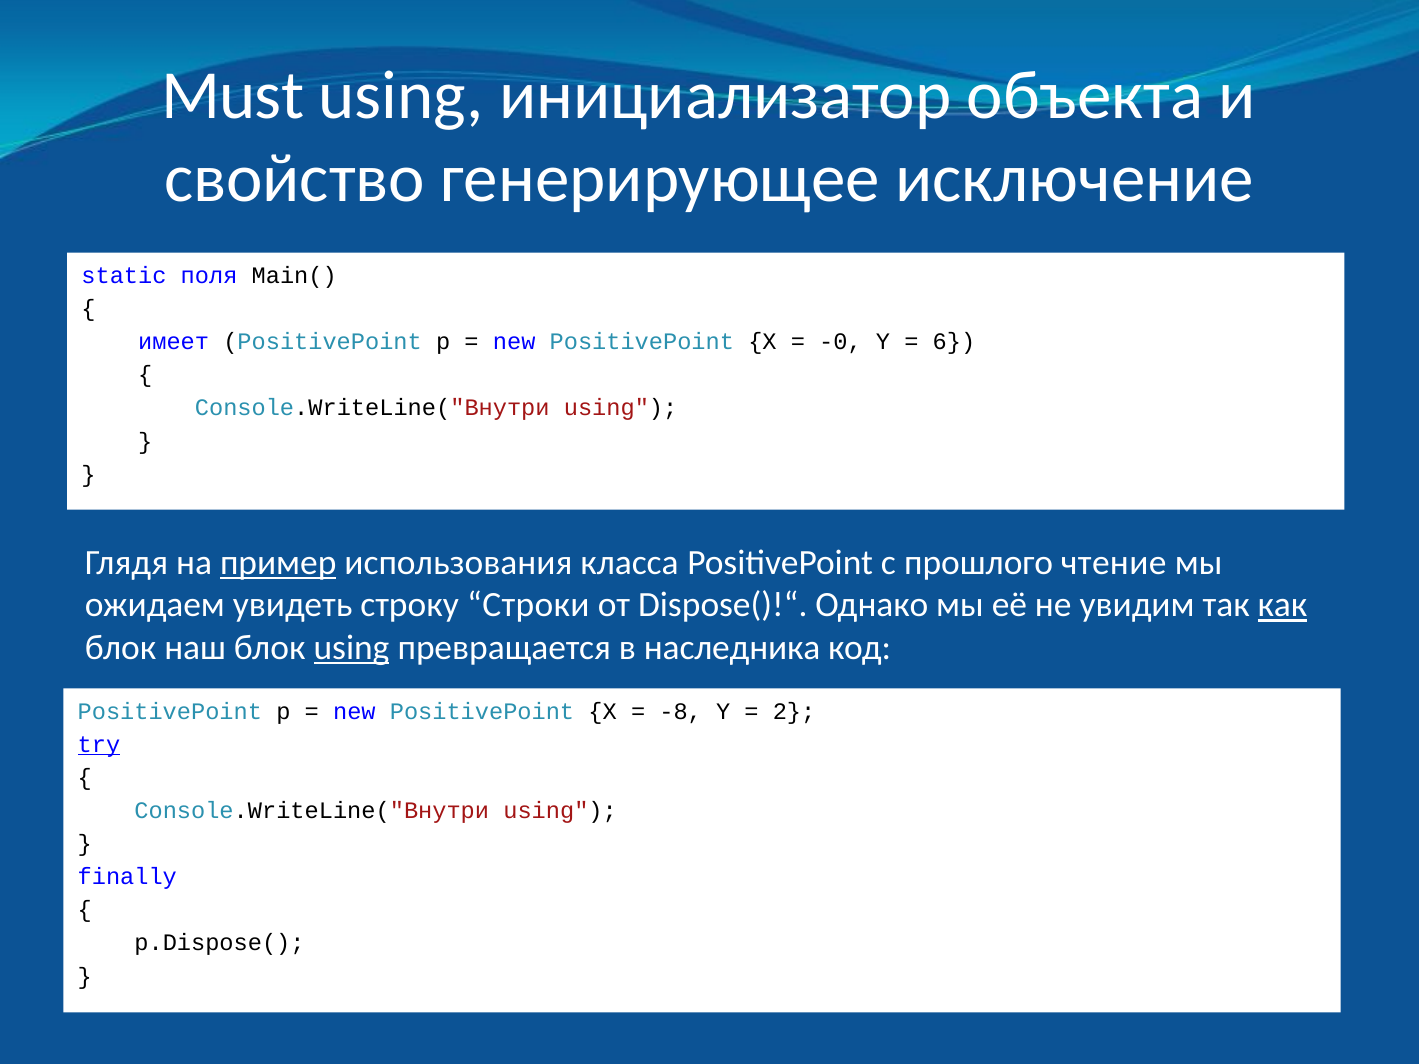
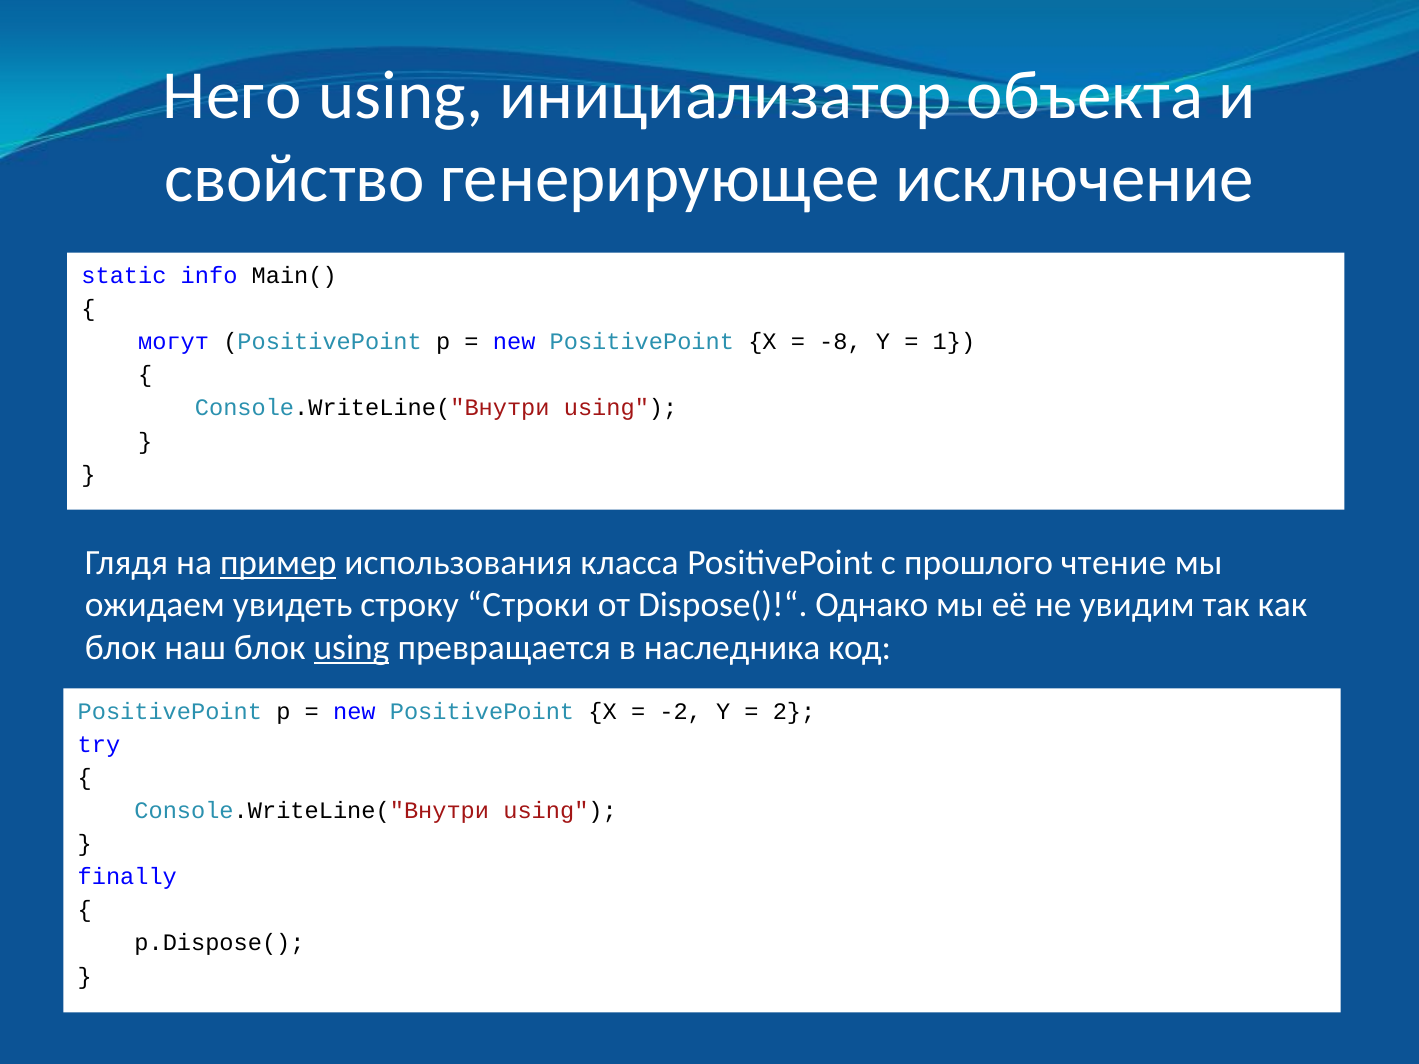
Must: Must -> Него
поля: поля -> info
имеет: имеет -> могут
-0: -0 -> -8
6: 6 -> 1
как underline: present -> none
-8: -8 -> -2
try underline: present -> none
